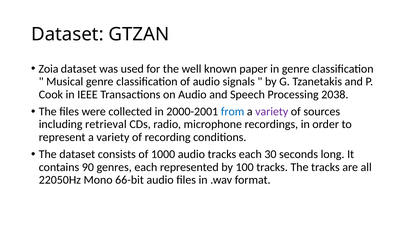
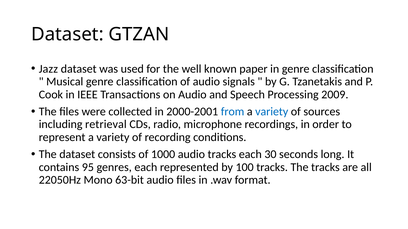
Zoia: Zoia -> Jazz
2038: 2038 -> 2009
variety at (272, 112) colour: purple -> blue
90: 90 -> 95
66-bit: 66-bit -> 63-bit
